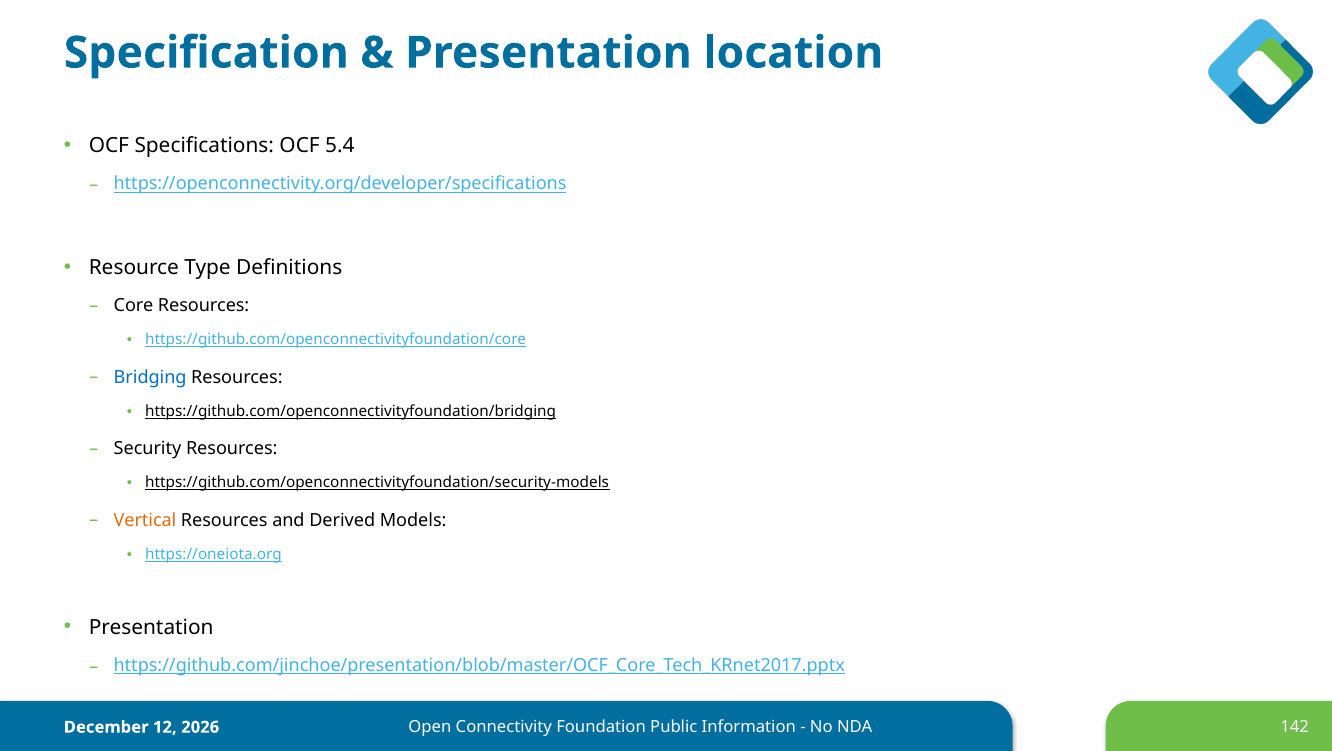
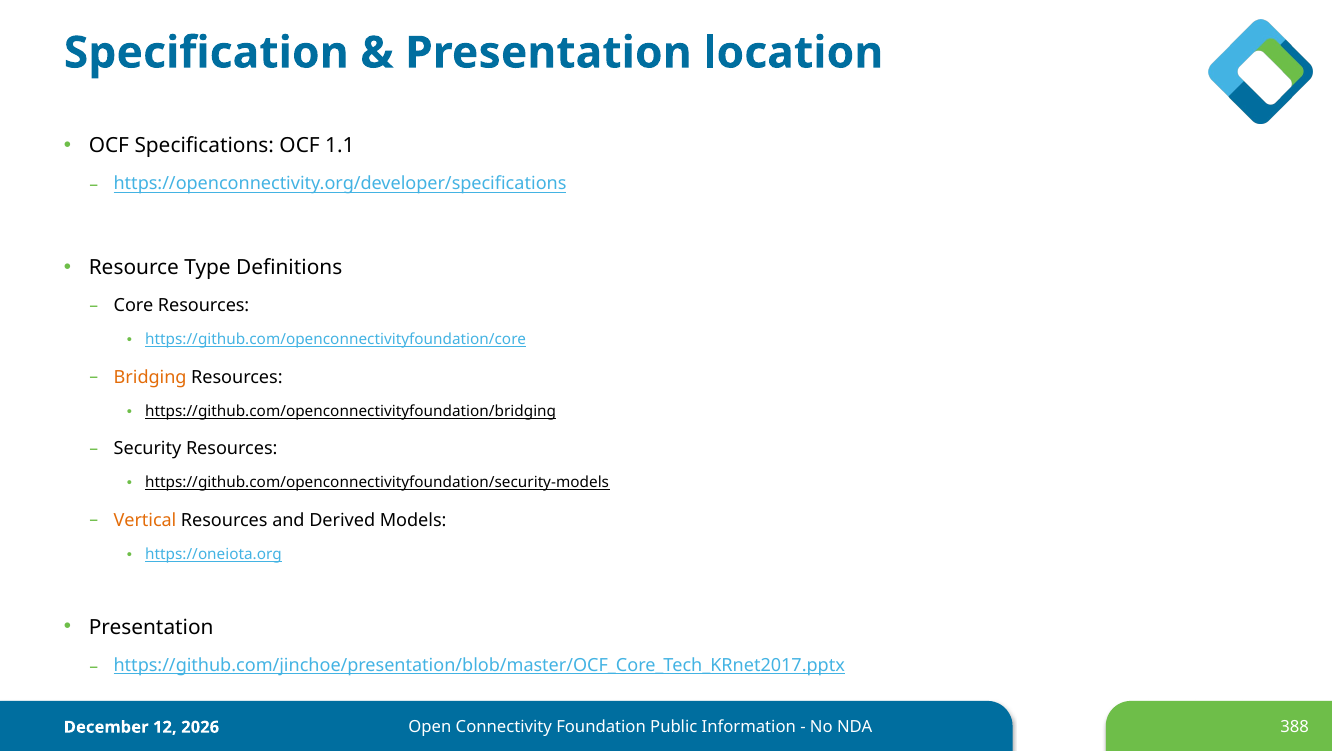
5.4: 5.4 -> 1.1
Bridging colour: blue -> orange
142: 142 -> 388
